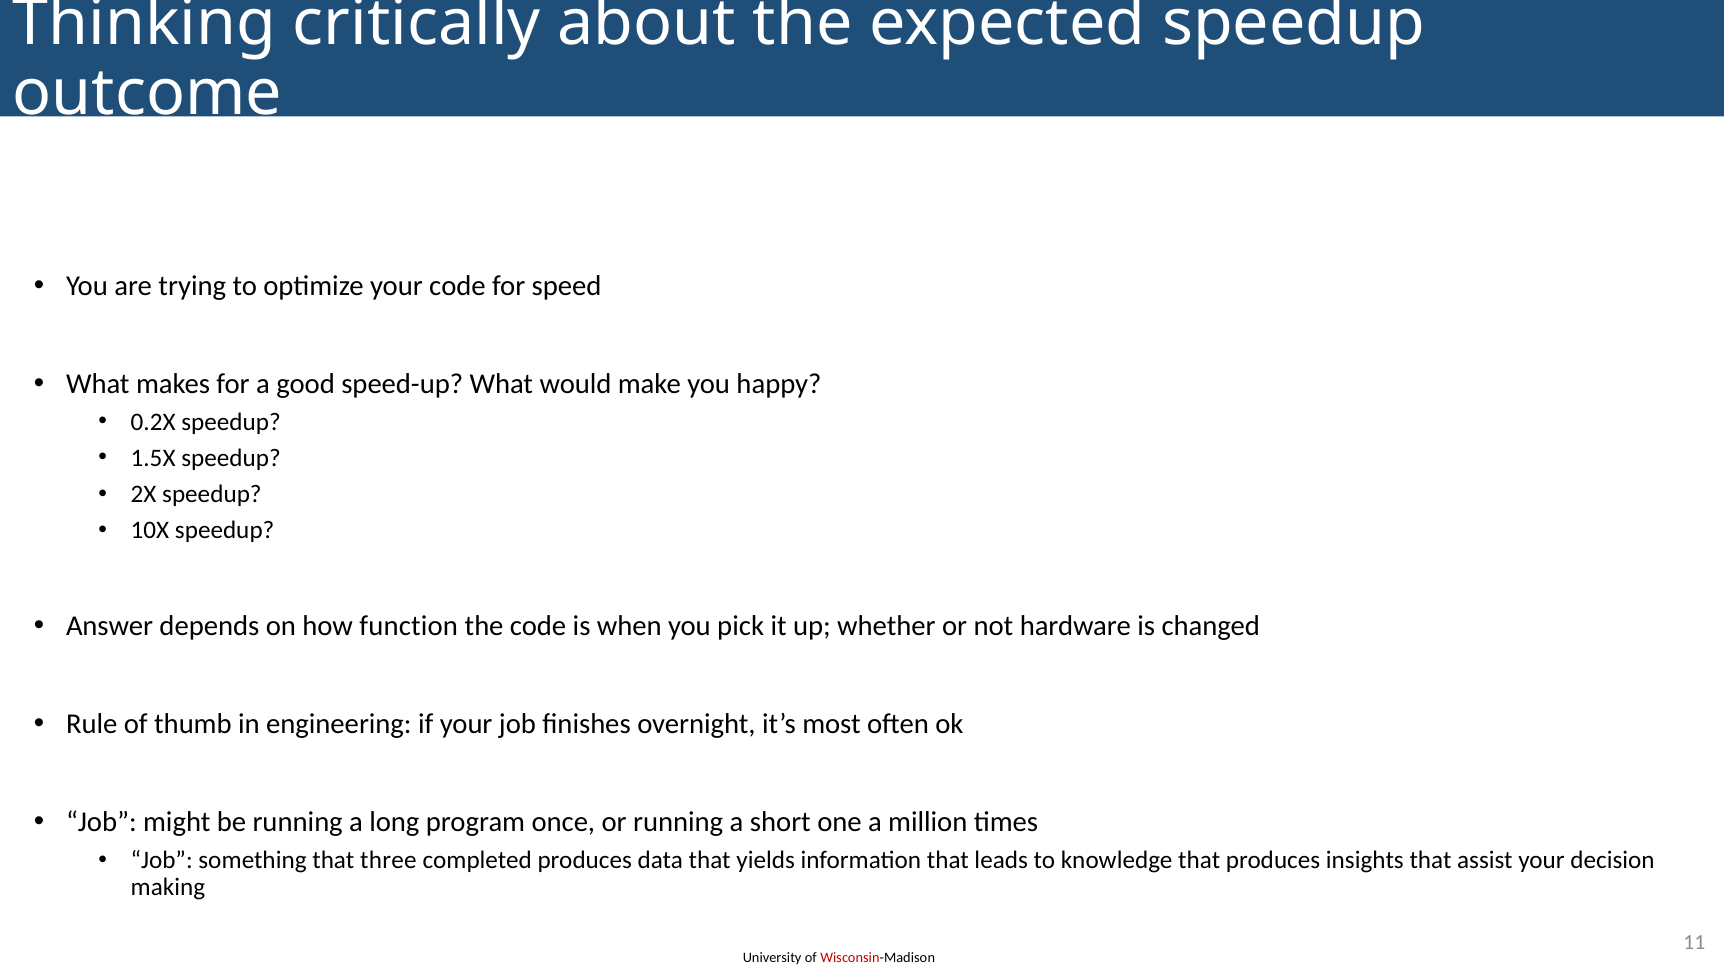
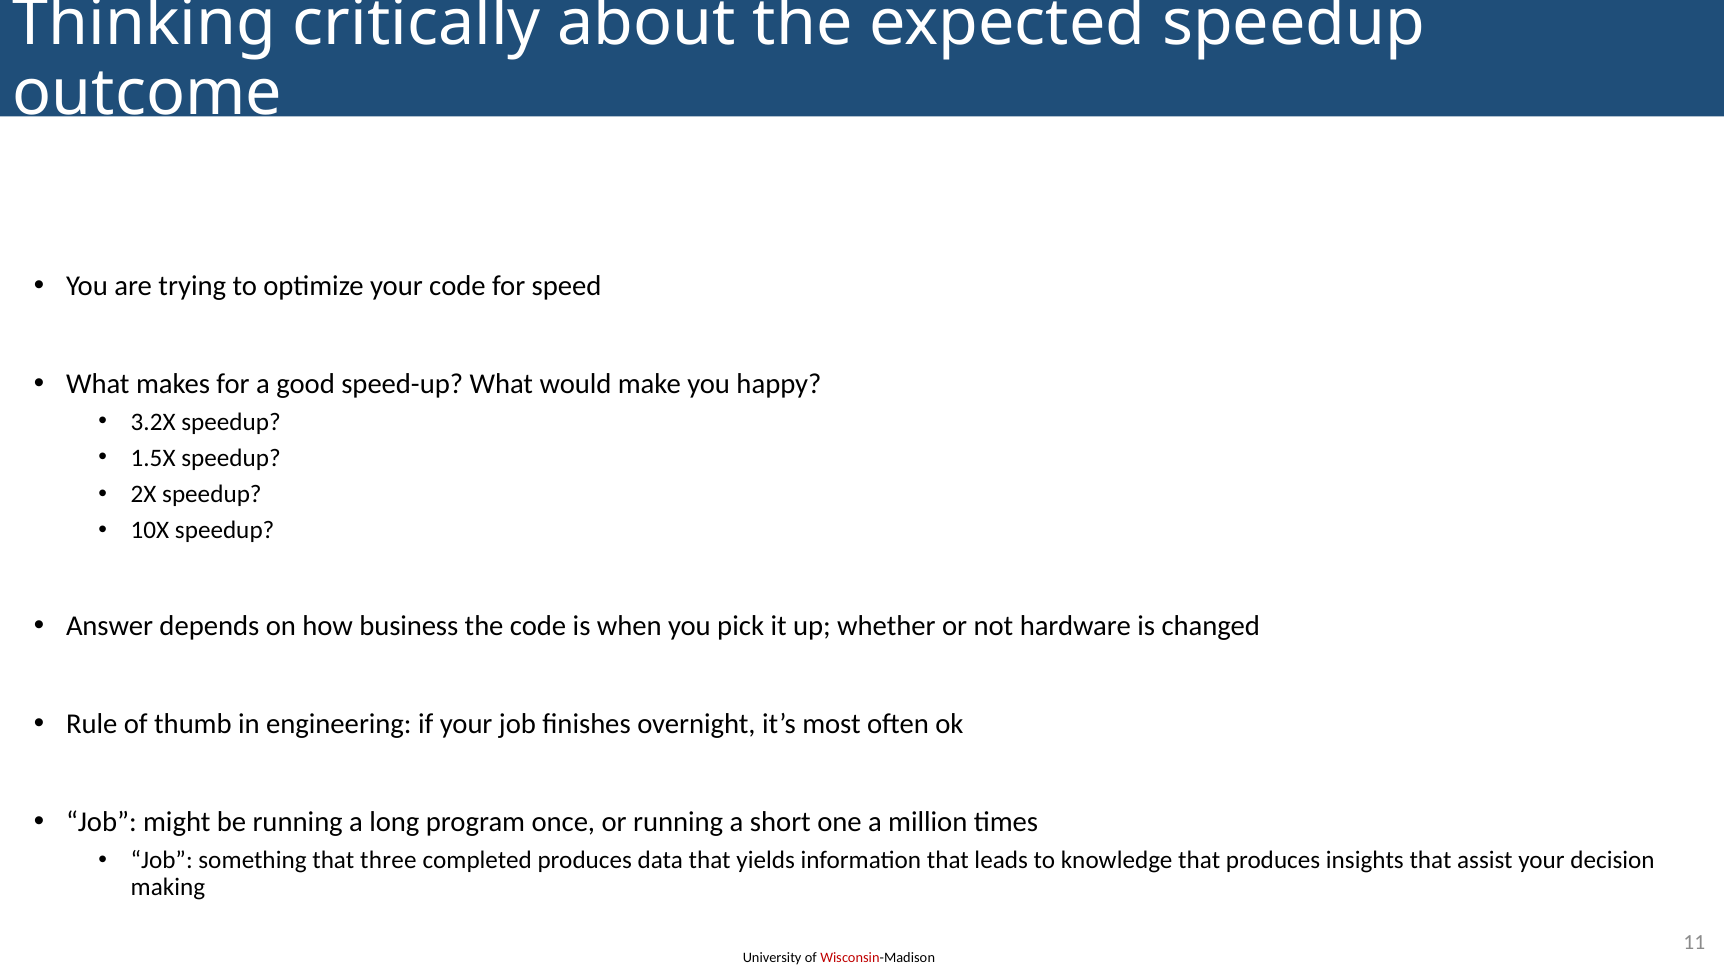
0.2X: 0.2X -> 3.2X
function: function -> business
